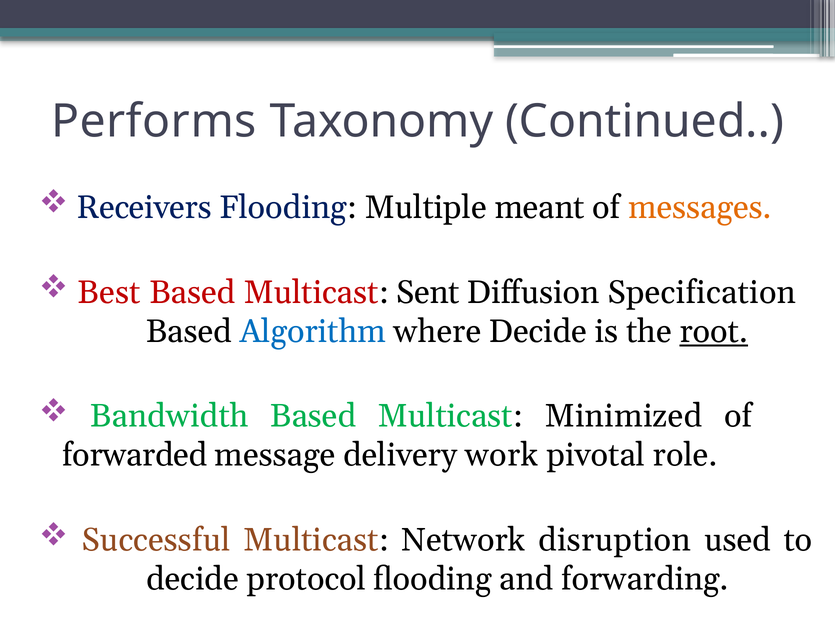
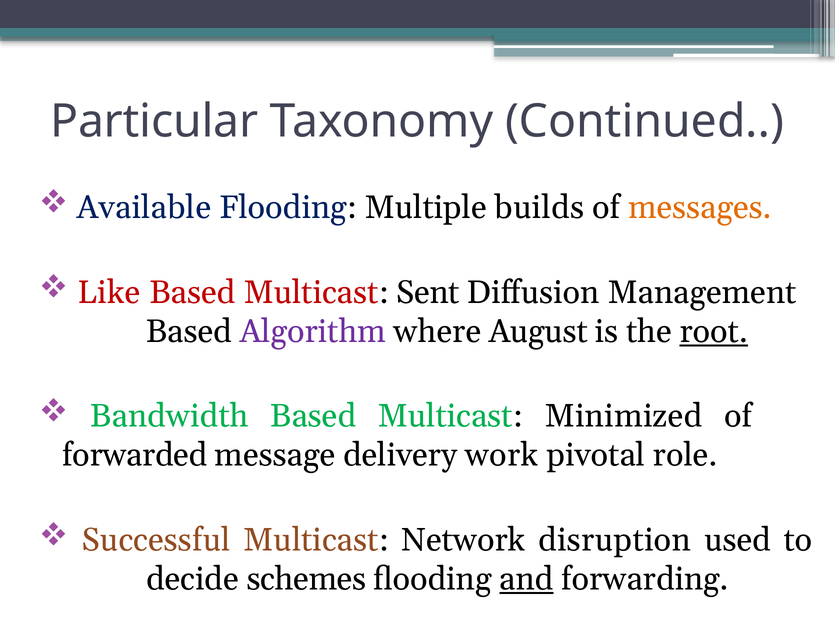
Performs: Performs -> Particular
Receivers: Receivers -> Available
meant: meant -> builds
Best: Best -> Like
Specification: Specification -> Management
Algorithm colour: blue -> purple
where Decide: Decide -> August
protocol: protocol -> schemes
and underline: none -> present
